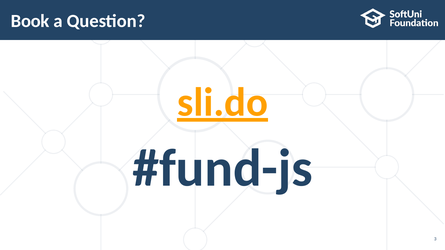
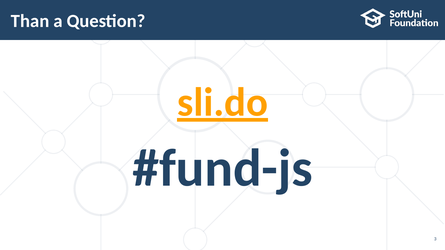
Book: Book -> Than
